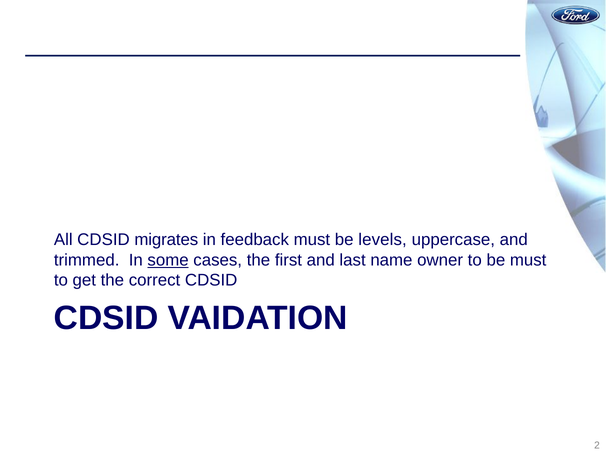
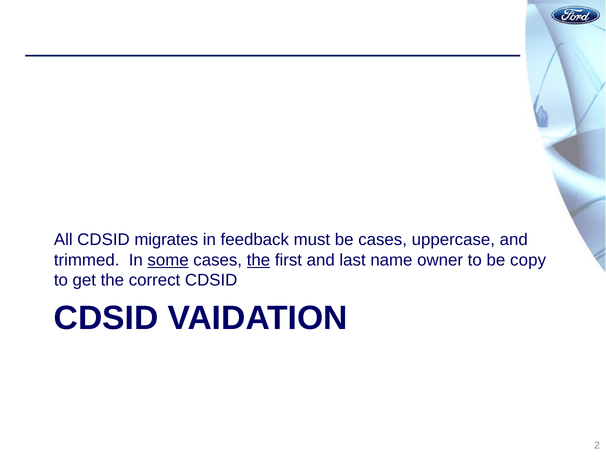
be levels: levels -> cases
the at (258, 260) underline: none -> present
be must: must -> copy
